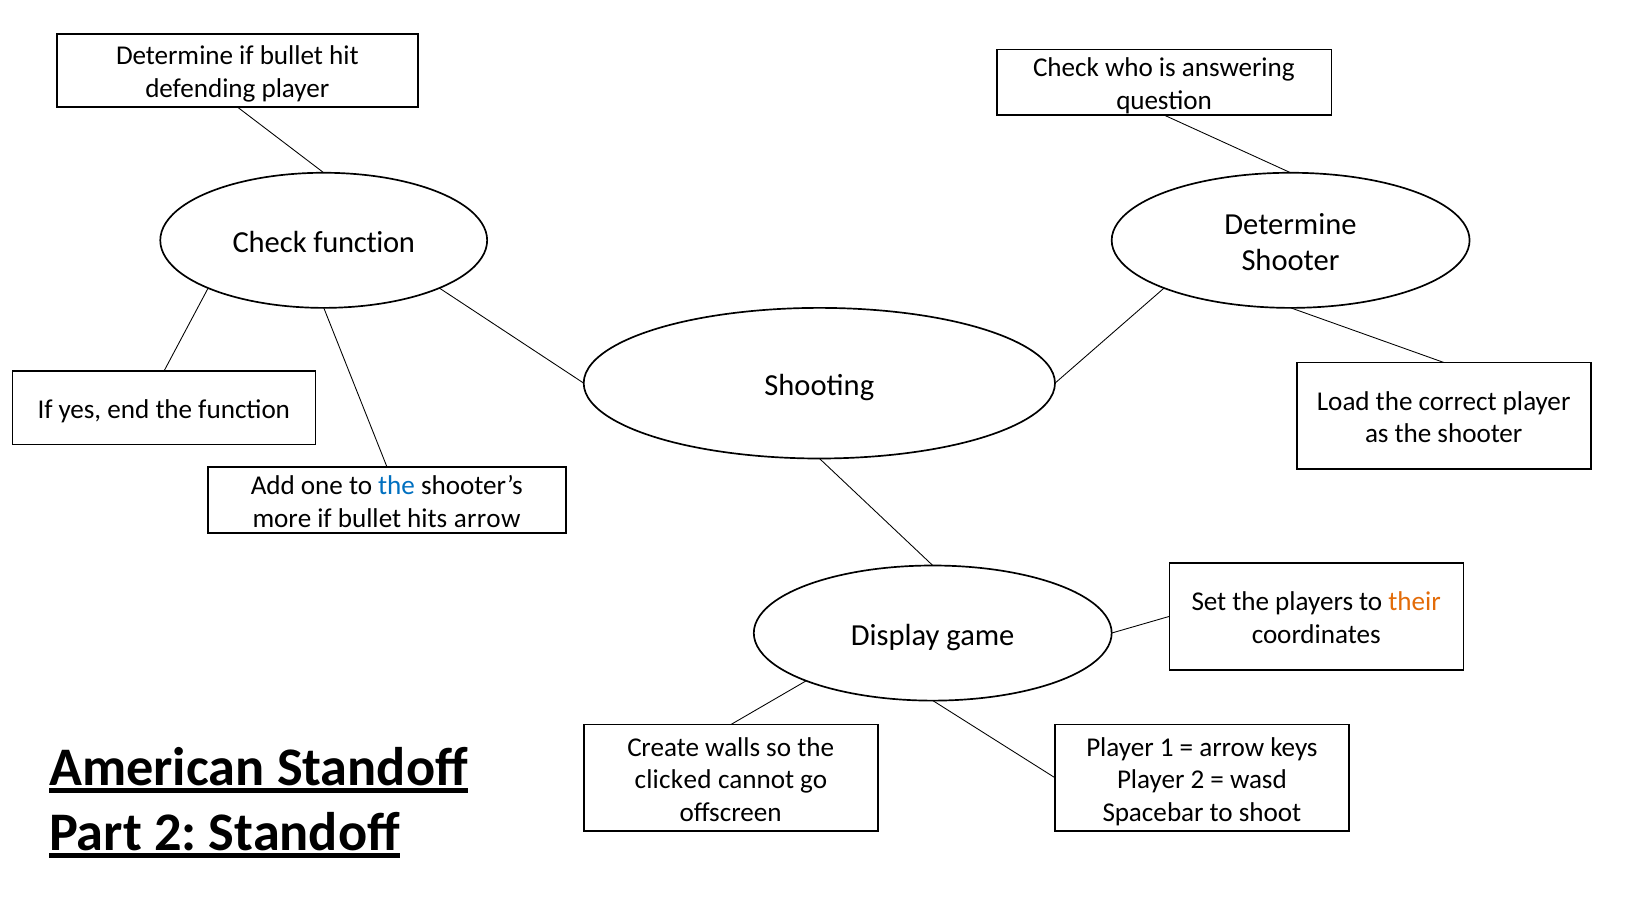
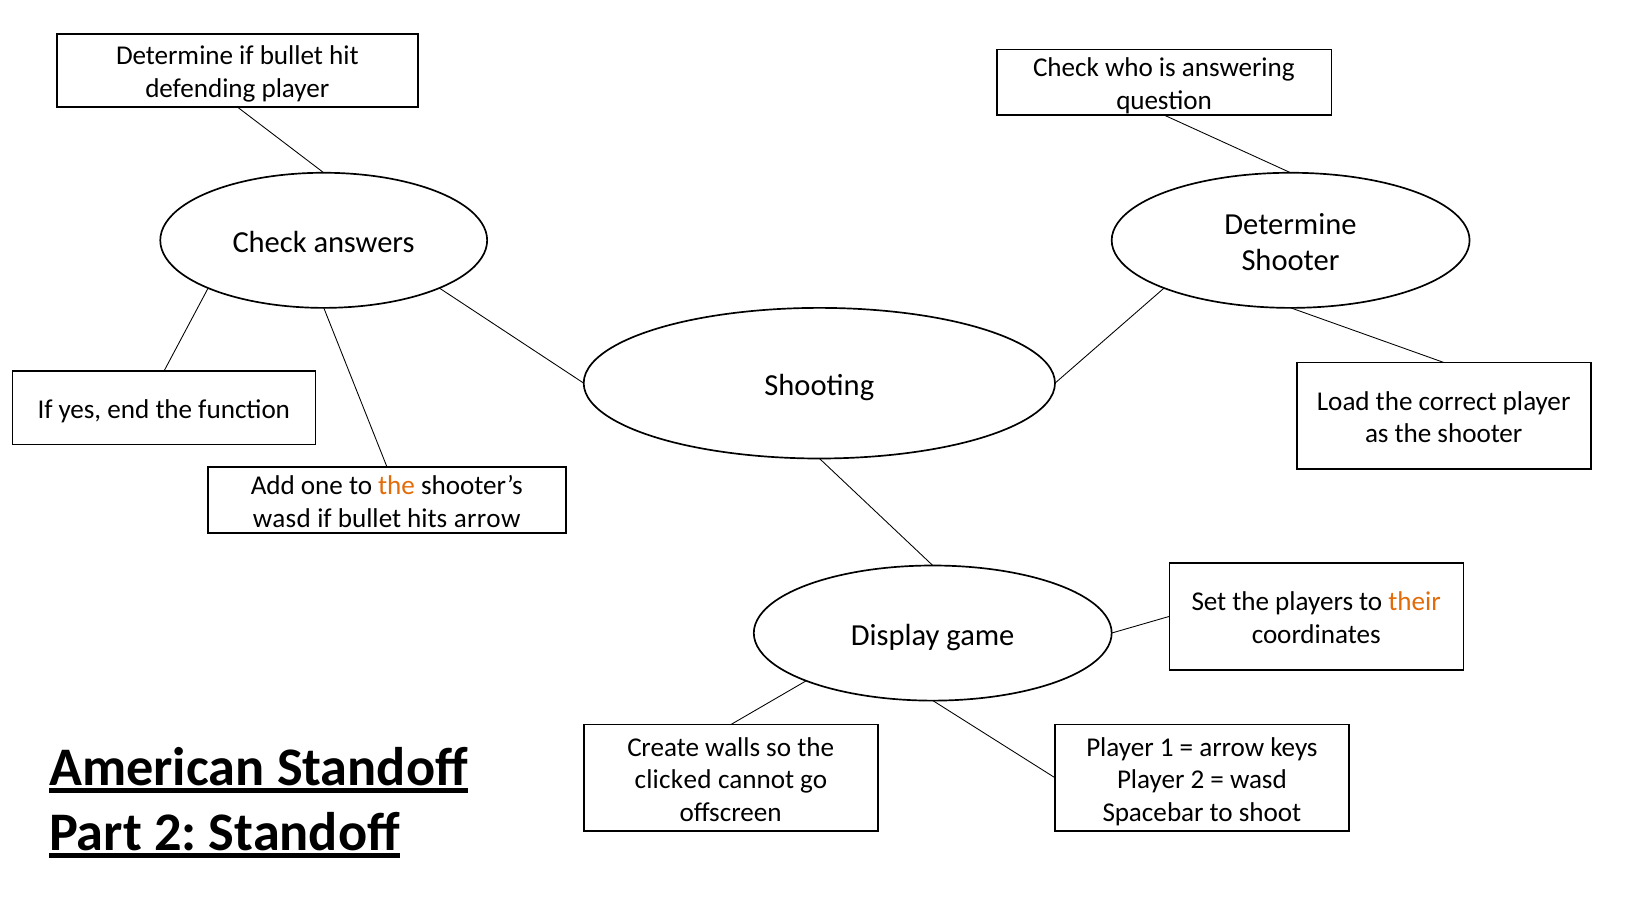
Check function: function -> answers
the at (397, 486) colour: blue -> orange
more at (282, 518): more -> wasd
